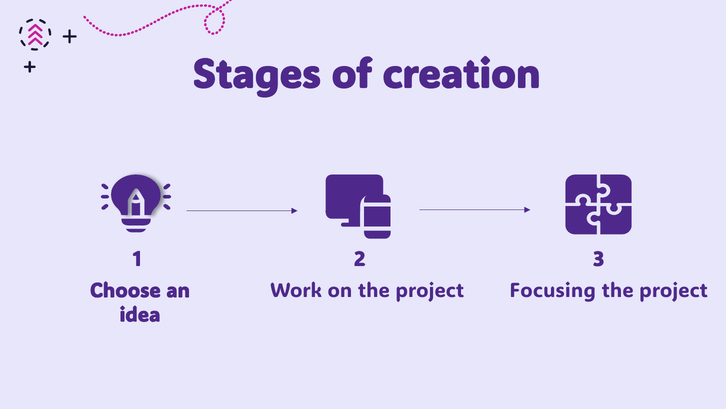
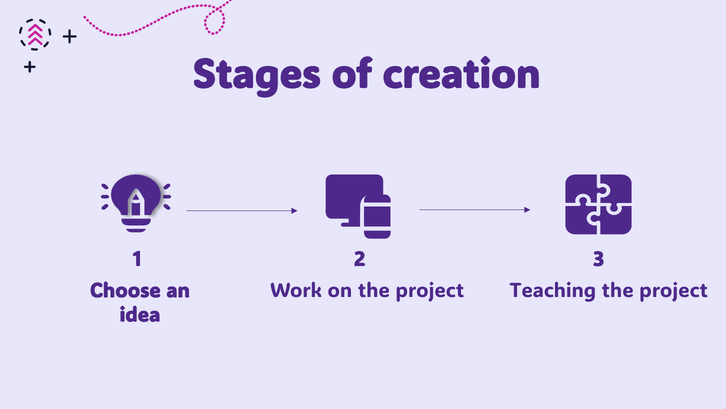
Focusing: Focusing -> Teaching
